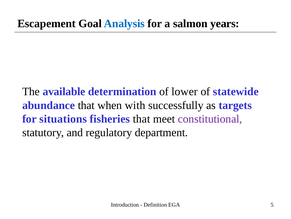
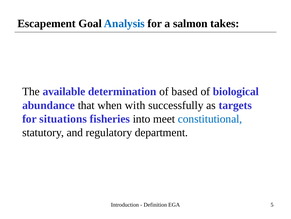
years: years -> takes
lower: lower -> based
statewide: statewide -> biological
fisheries that: that -> into
constitutional colour: purple -> blue
